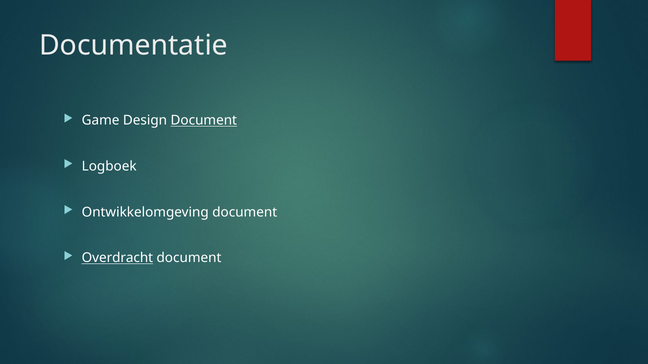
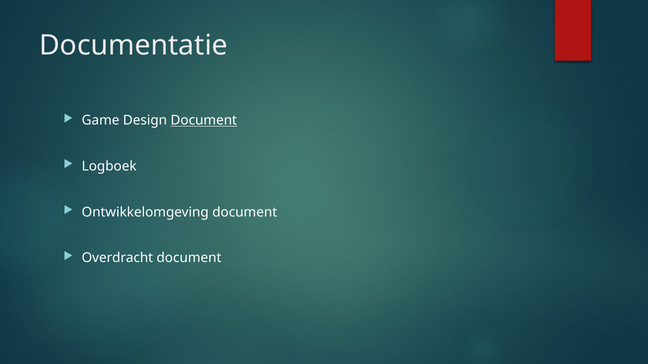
Overdracht underline: present -> none
